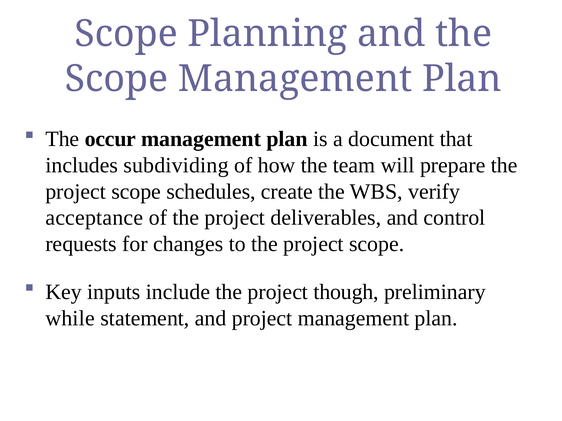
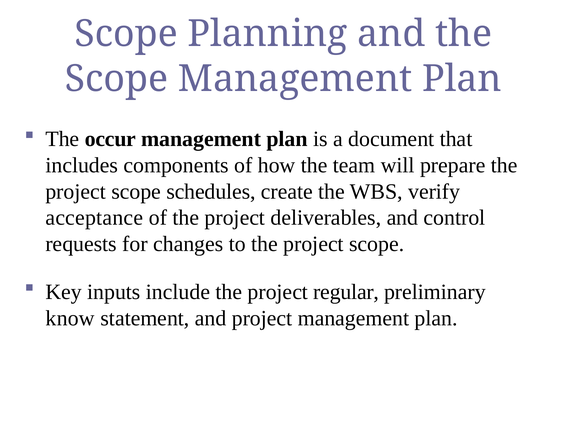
subdividing: subdividing -> components
though: though -> regular
while: while -> know
